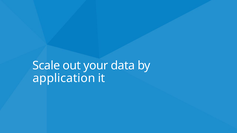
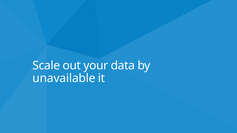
application: application -> unavailable
